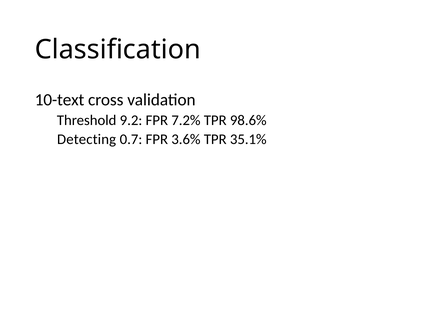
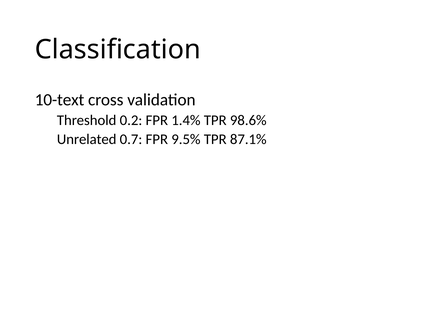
9.2: 9.2 -> 0.2
7.2%: 7.2% -> 1.4%
Detecting: Detecting -> Unrelated
3.6%: 3.6% -> 9.5%
35.1%: 35.1% -> 87.1%
